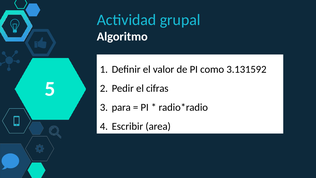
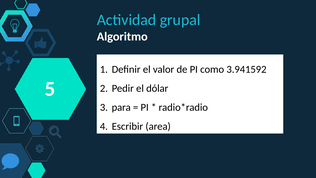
3.131592: 3.131592 -> 3.941592
cifras: cifras -> dólar
